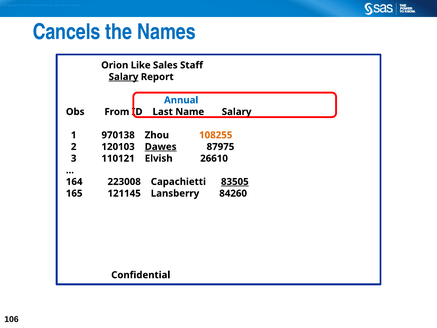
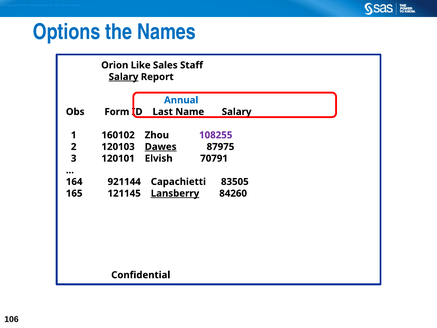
Cancels: Cancels -> Options
From: From -> Form
970138: 970138 -> 160102
108255 colour: orange -> purple
110121: 110121 -> 120101
26610: 26610 -> 70791
223008: 223008 -> 921144
83505 underline: present -> none
Lansberry underline: none -> present
